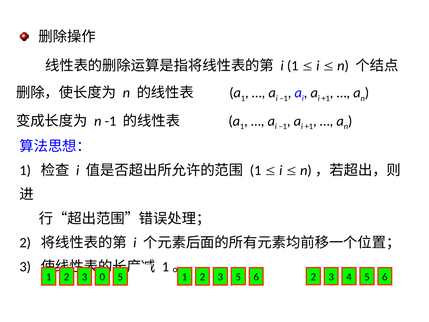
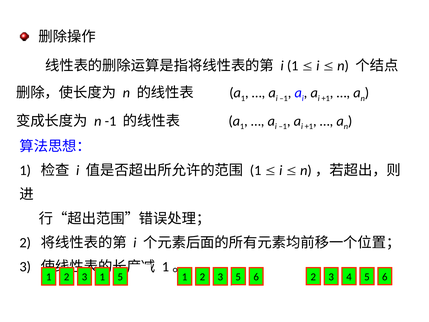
3 0: 0 -> 1
